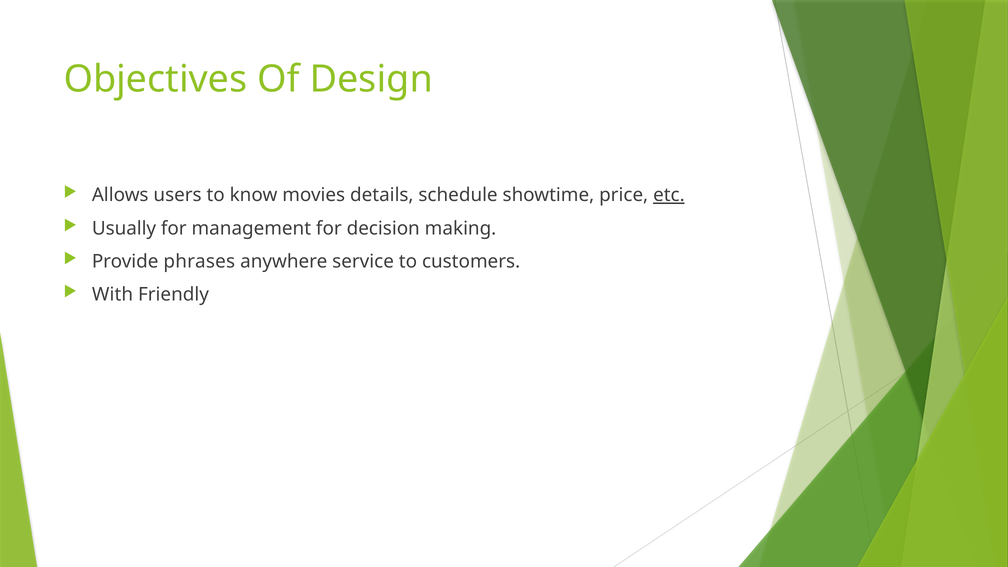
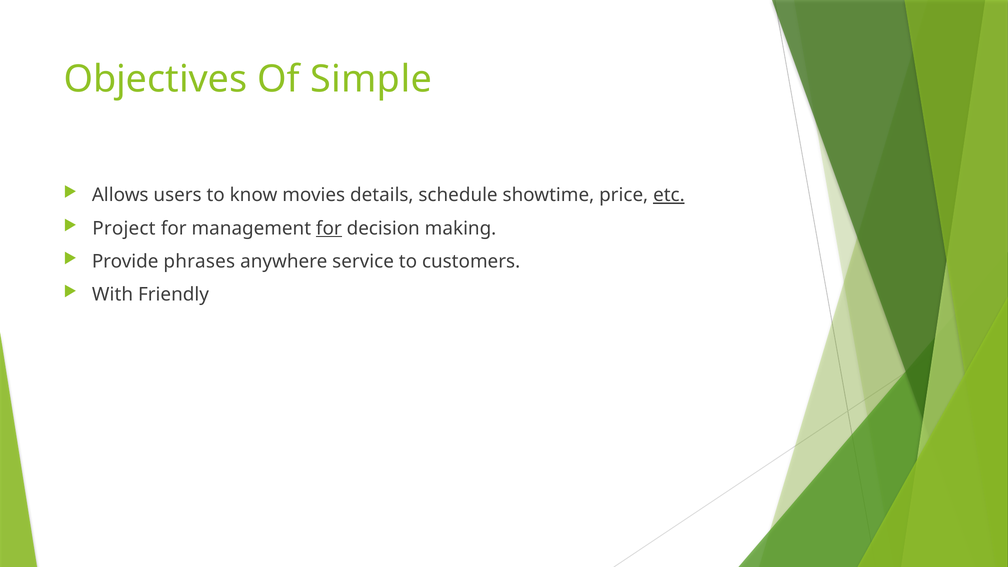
Design: Design -> Simple
Usually: Usually -> Project
for at (329, 228) underline: none -> present
